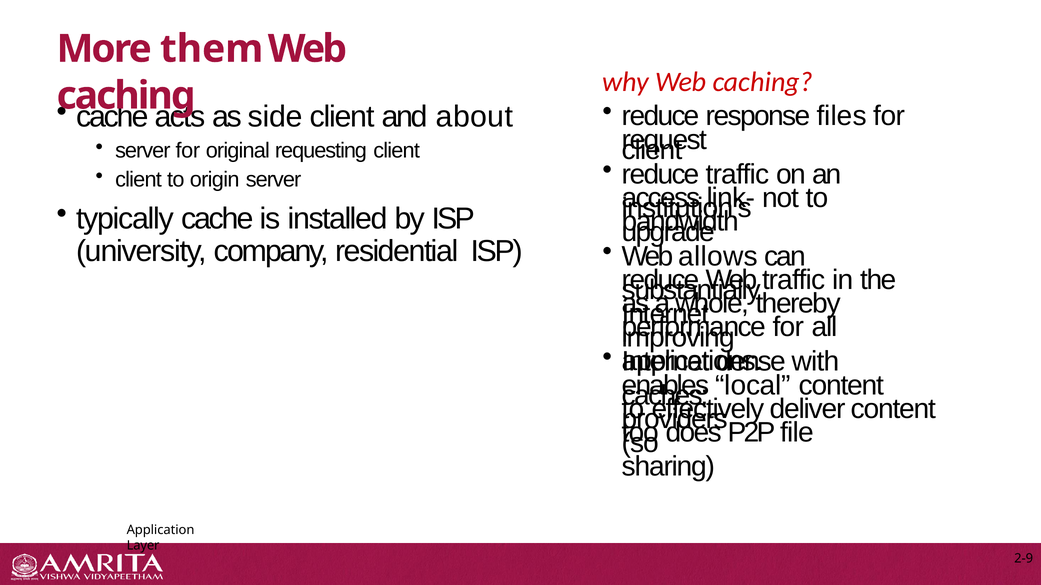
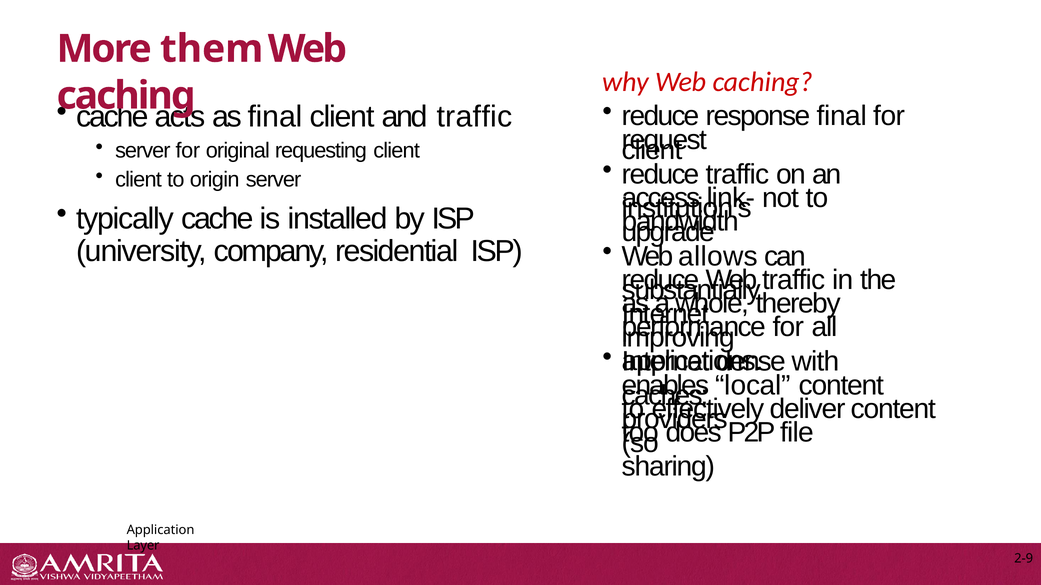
as side: side -> final
and about: about -> traffic
response files: files -> final
